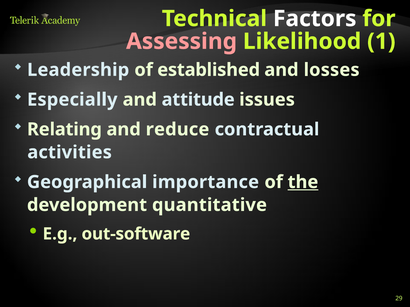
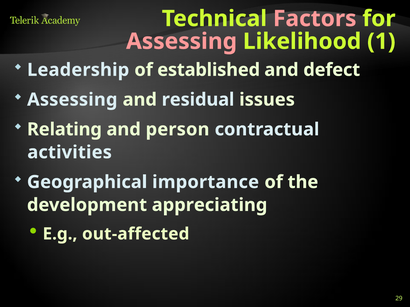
Factors colour: white -> pink
losses: losses -> defect
Especially at (72, 100): Especially -> Assessing
attitude: attitude -> residual
reduce: reduce -> person
the underline: present -> none
quantitative: quantitative -> appreciating
out-software: out-software -> out-affected
